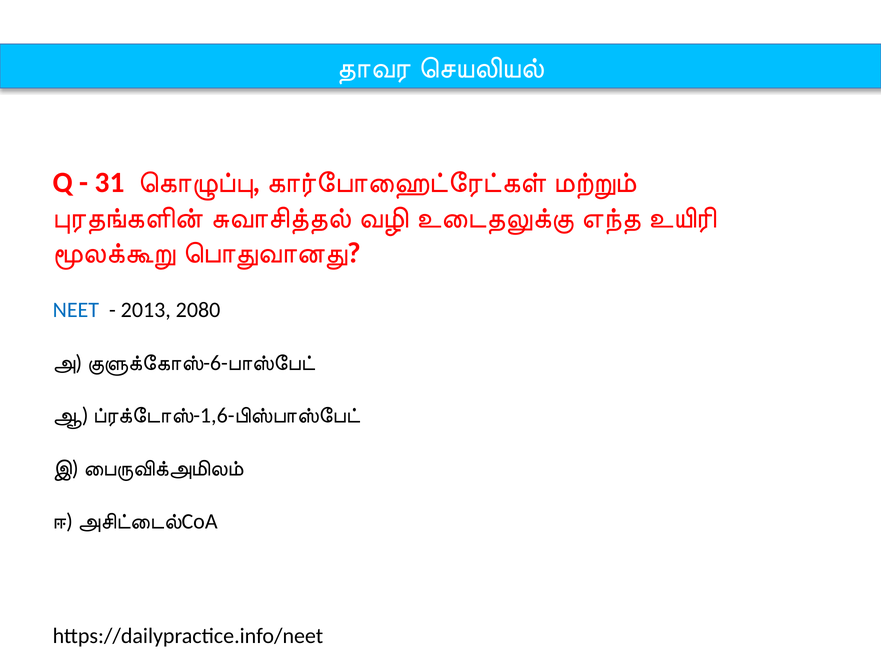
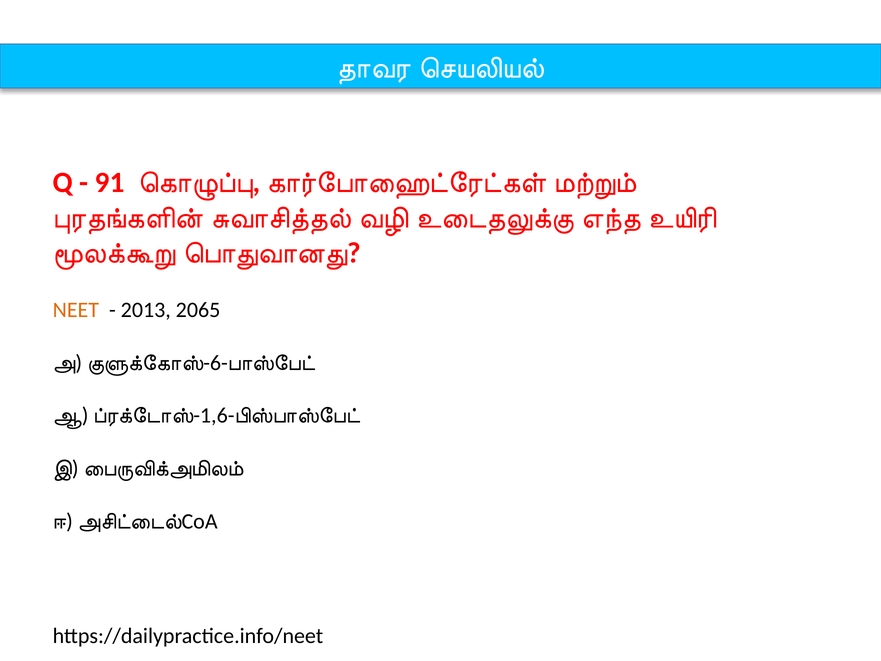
31: 31 -> 91
NEET colour: blue -> orange
2080: 2080 -> 2065
